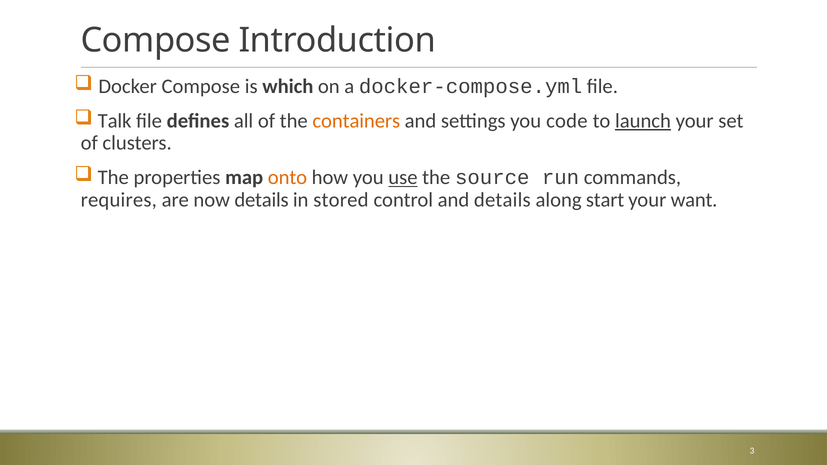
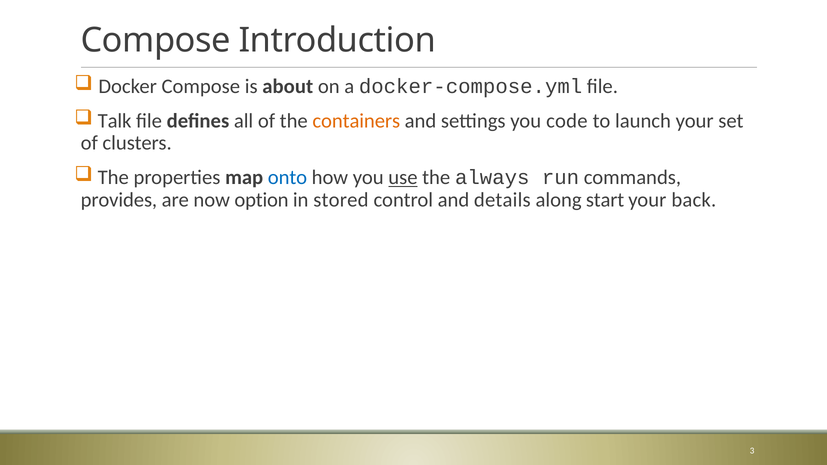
which: which -> about
launch underline: present -> none
onto colour: orange -> blue
source: source -> always
requires: requires -> provides
now details: details -> option
want: want -> back
